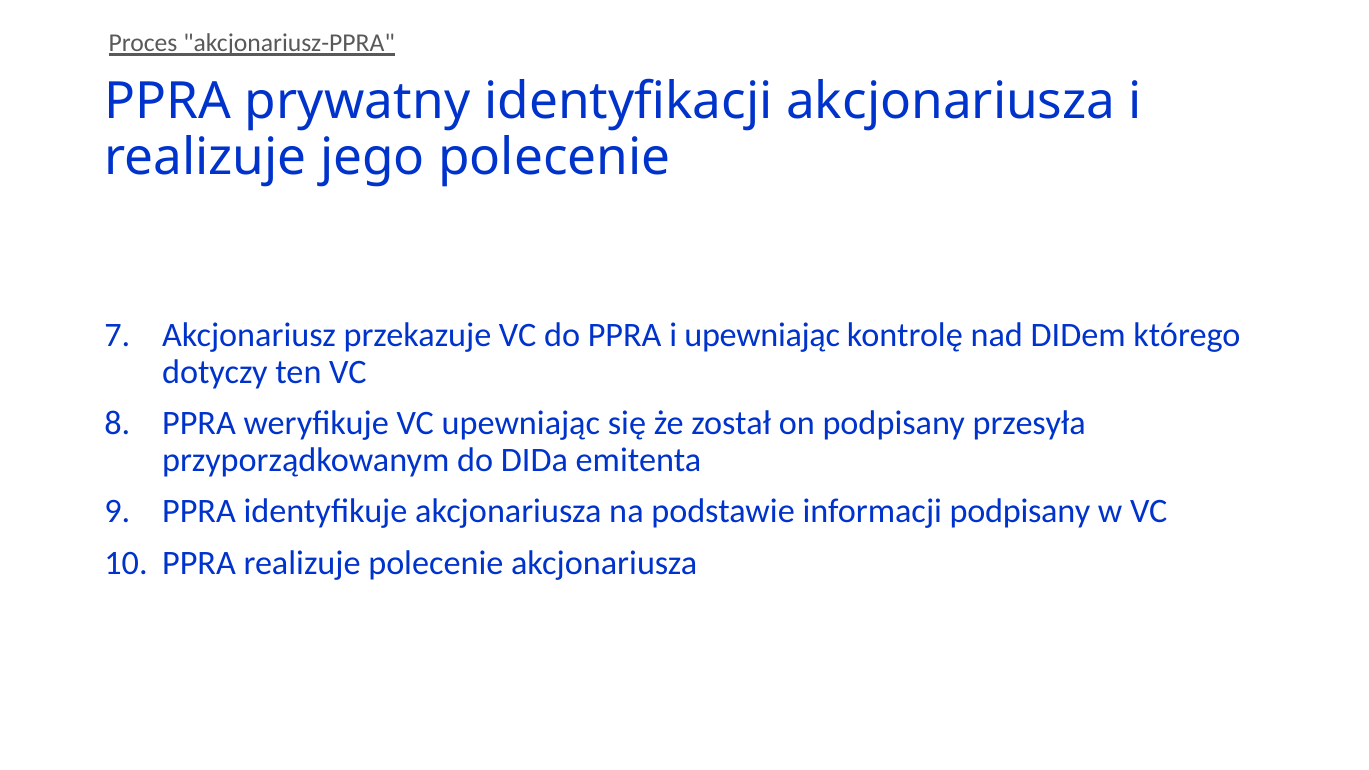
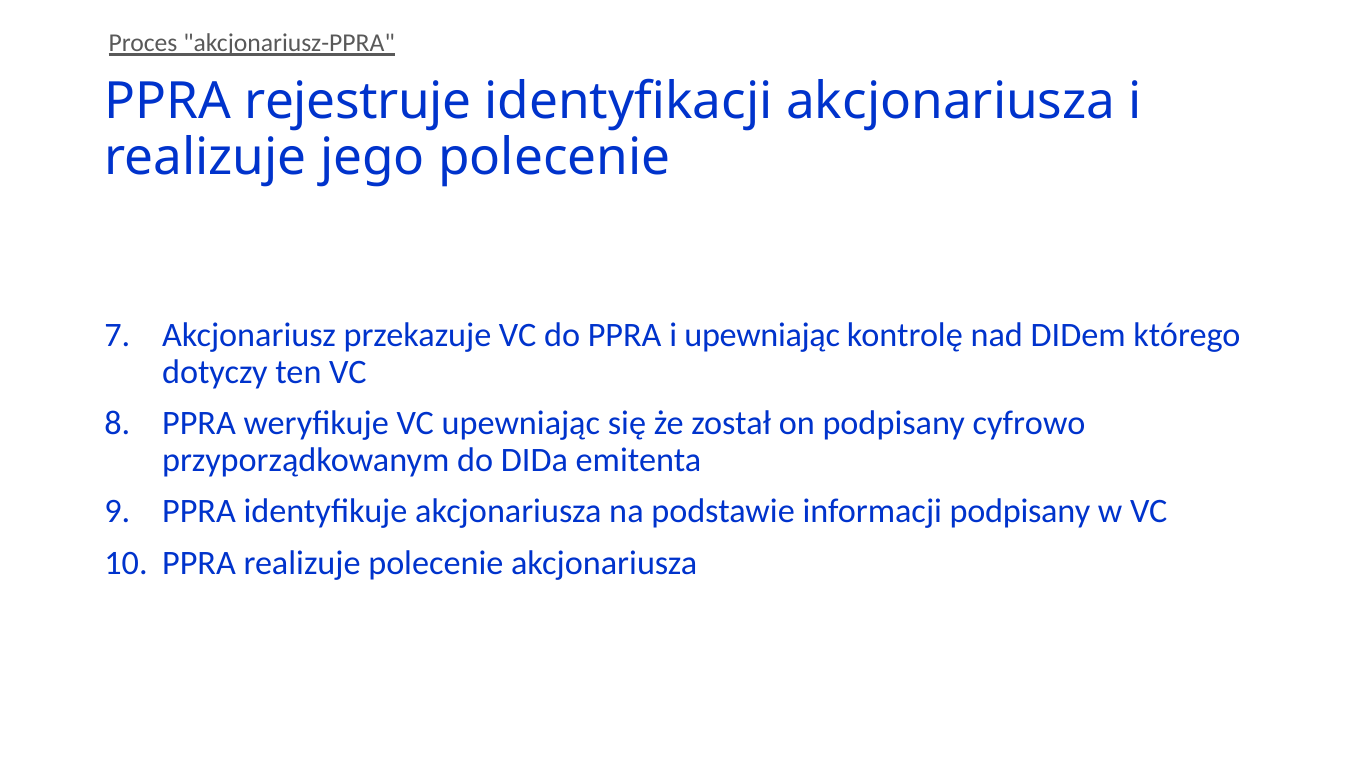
prywatny: prywatny -> rejestruje
przesyła: przesyła -> cyfrowo
